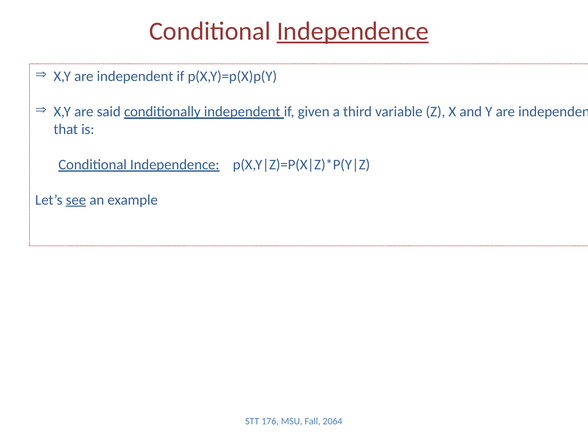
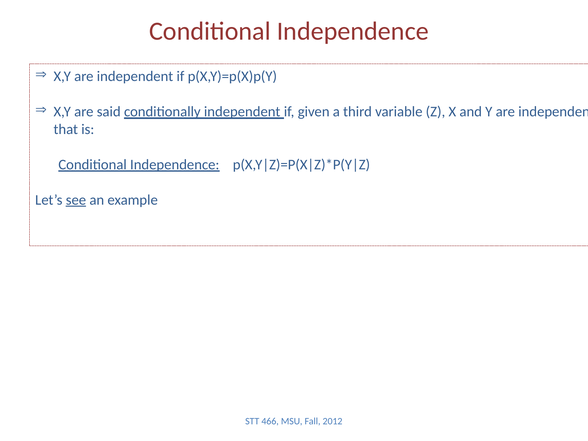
Independence at (353, 31) underline: present -> none
176: 176 -> 466
2064: 2064 -> 2012
